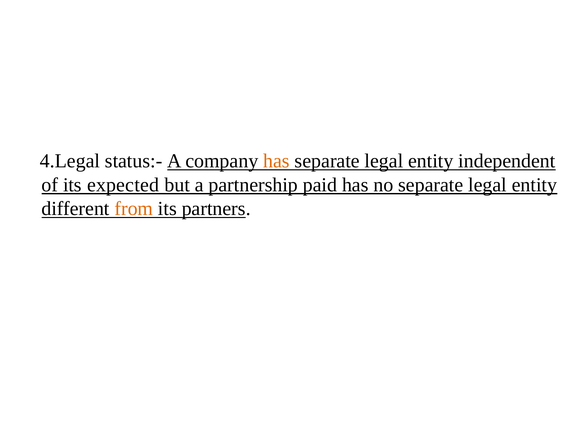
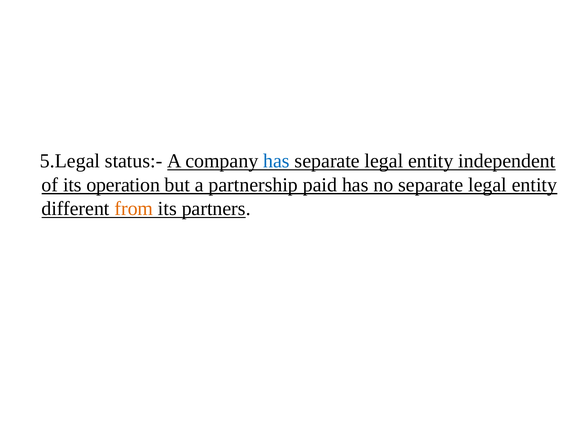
4.Legal: 4.Legal -> 5.Legal
has at (276, 161) colour: orange -> blue
expected: expected -> operation
